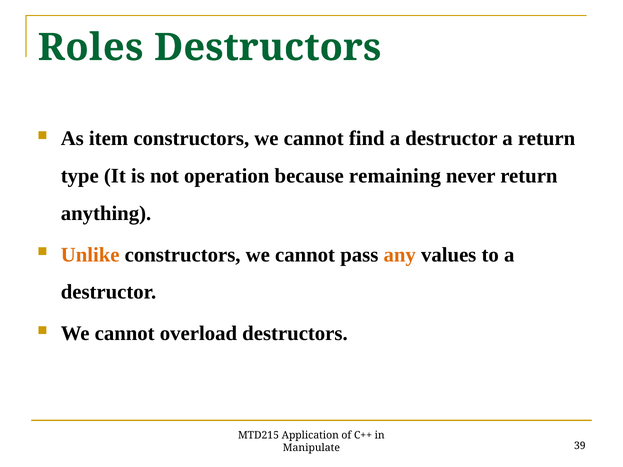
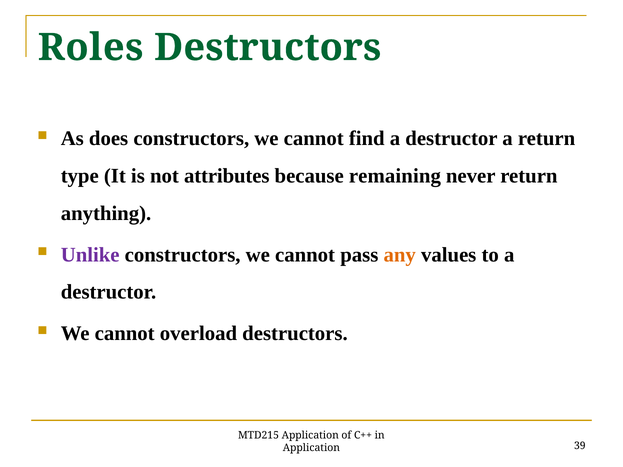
item: item -> does
operation: operation -> attributes
Unlike colour: orange -> purple
Manipulate at (311, 448): Manipulate -> Application
